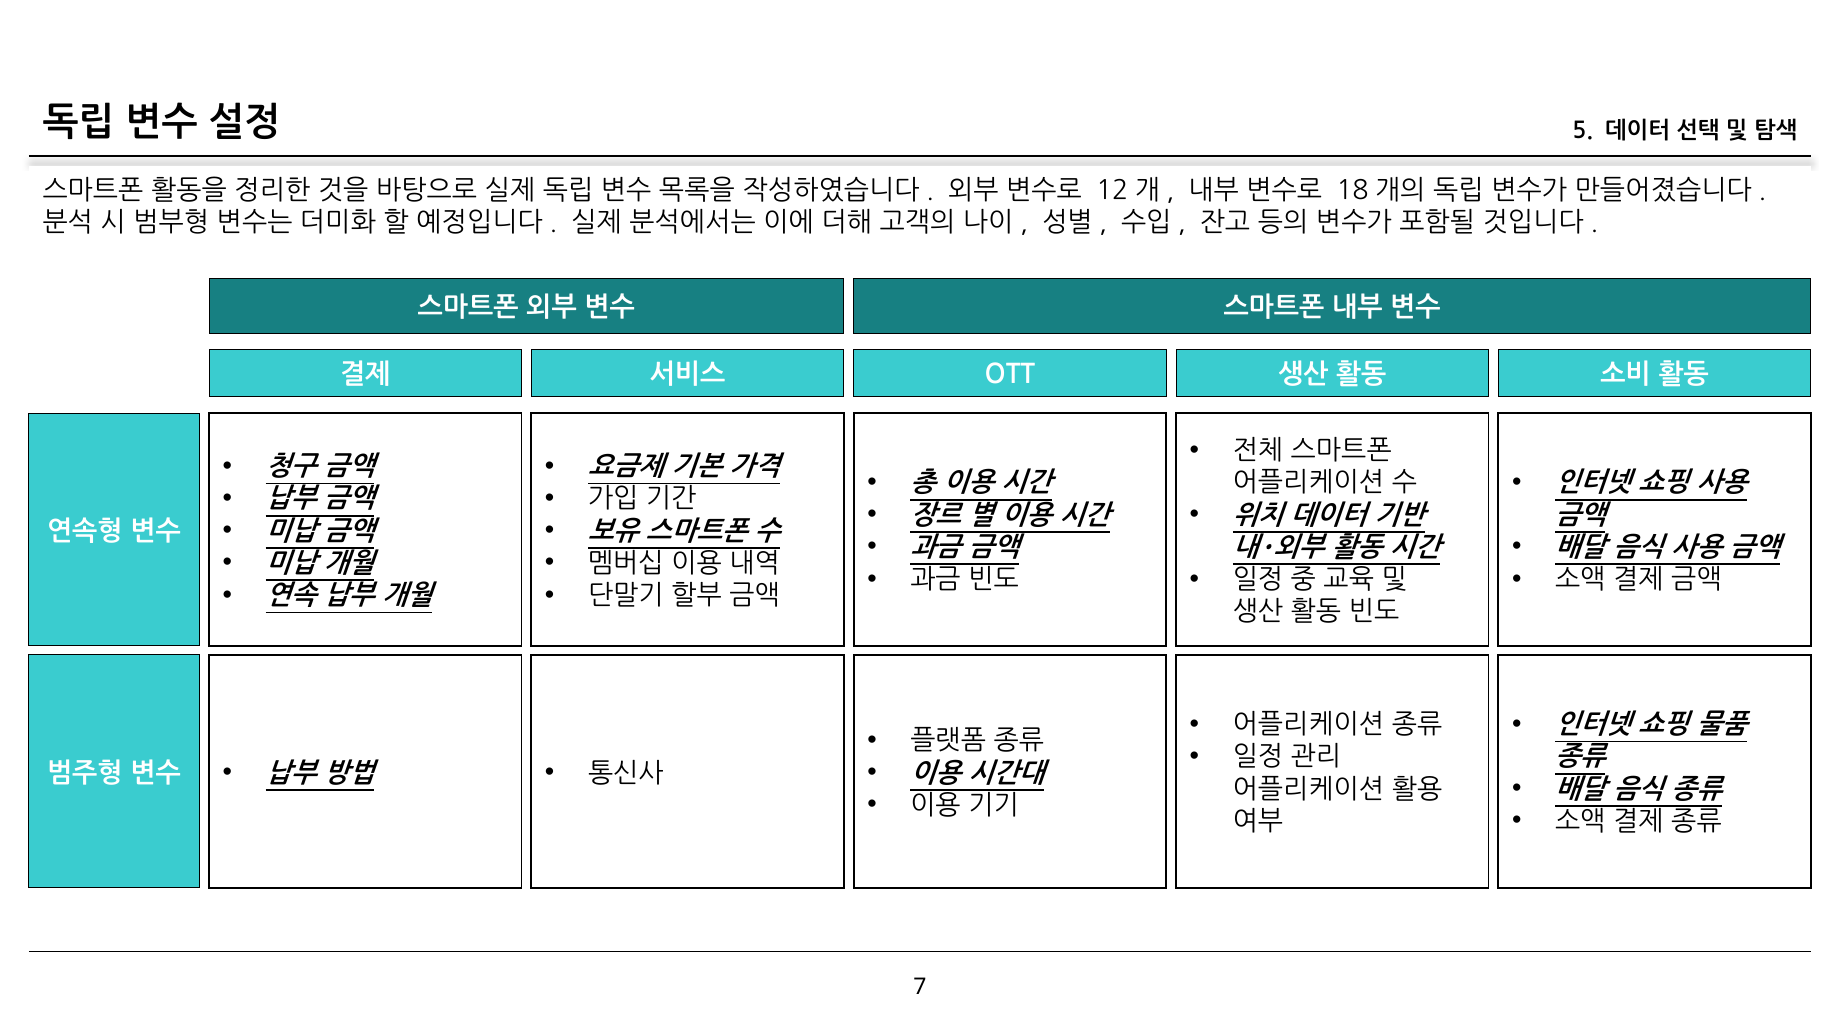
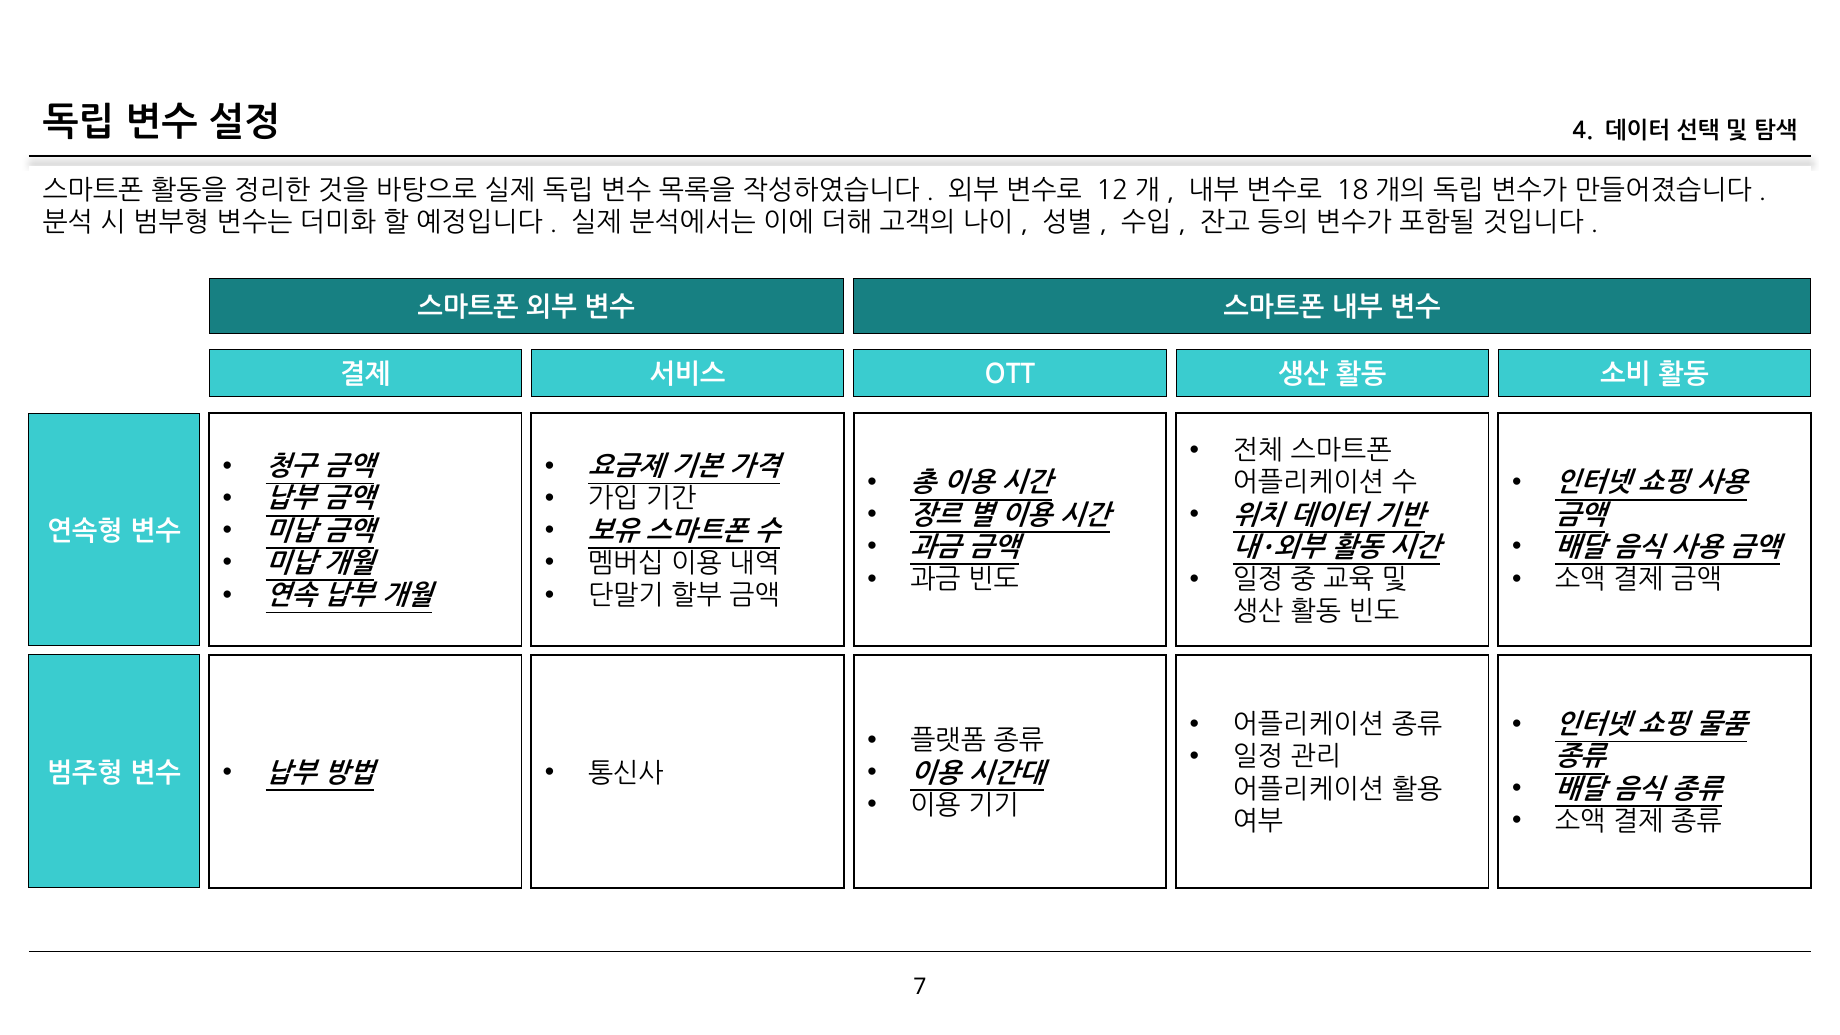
5: 5 -> 4
